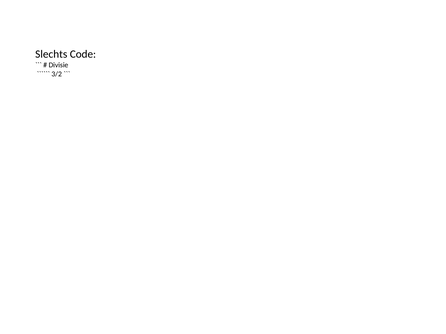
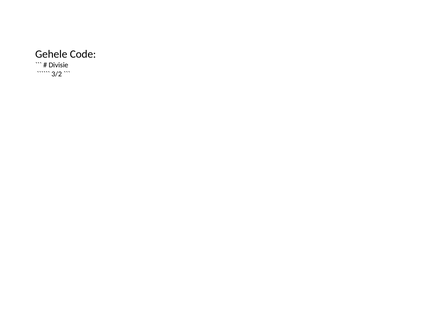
Slechts: Slechts -> Gehele
